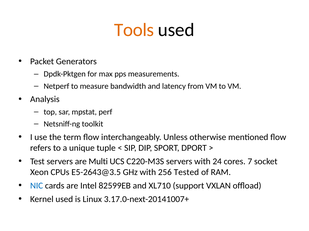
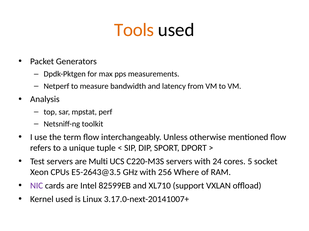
7: 7 -> 5
Tested: Tested -> Where
NIC colour: blue -> purple
